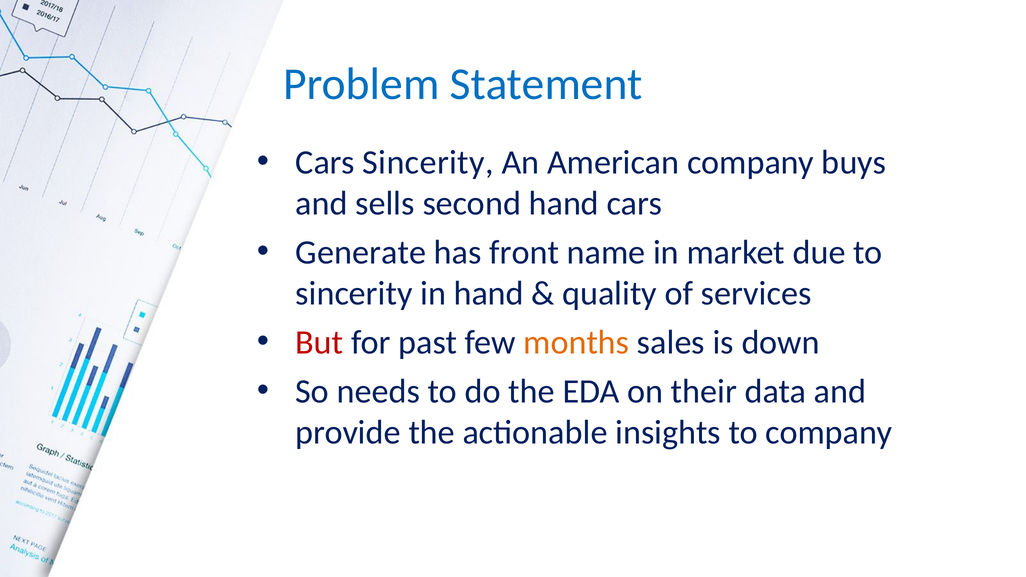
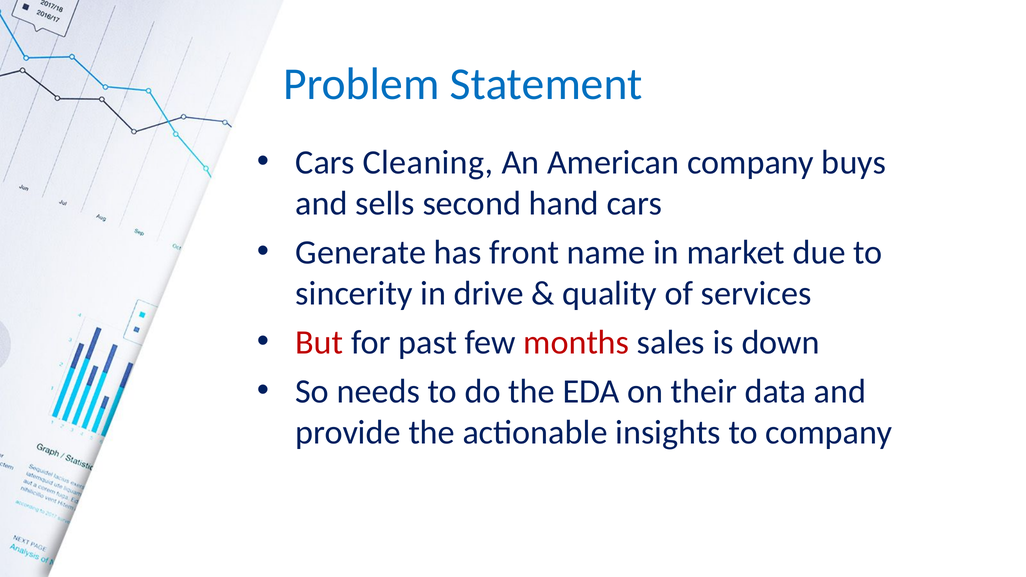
Cars Sincerity: Sincerity -> Cleaning
in hand: hand -> drive
months colour: orange -> red
